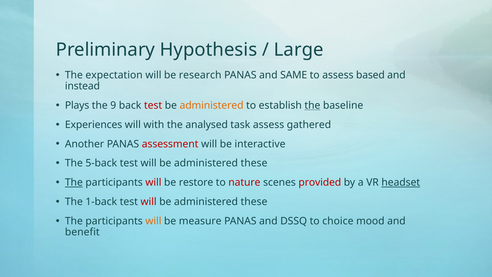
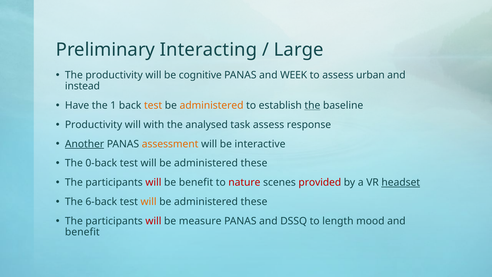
Hypothesis: Hypothesis -> Interacting
The expectation: expectation -> productivity
research: research -> cognitive
SAME: SAME -> WEEK
based: based -> urban
Plays: Plays -> Have
9: 9 -> 1
test at (153, 105) colour: red -> orange
Experiences at (94, 125): Experiences -> Productivity
gathered: gathered -> response
Another underline: none -> present
assessment colour: red -> orange
5-back: 5-back -> 0-back
The at (74, 182) underline: present -> none
be restore: restore -> benefit
1-back: 1-back -> 6-back
will at (149, 202) colour: red -> orange
will at (153, 221) colour: orange -> red
choice: choice -> length
